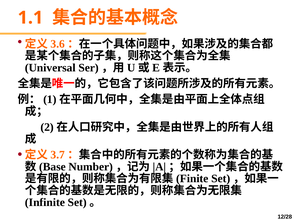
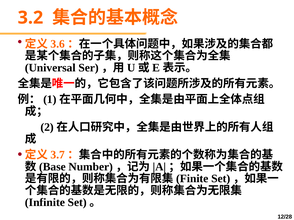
1.1: 1.1 -> 3.2
